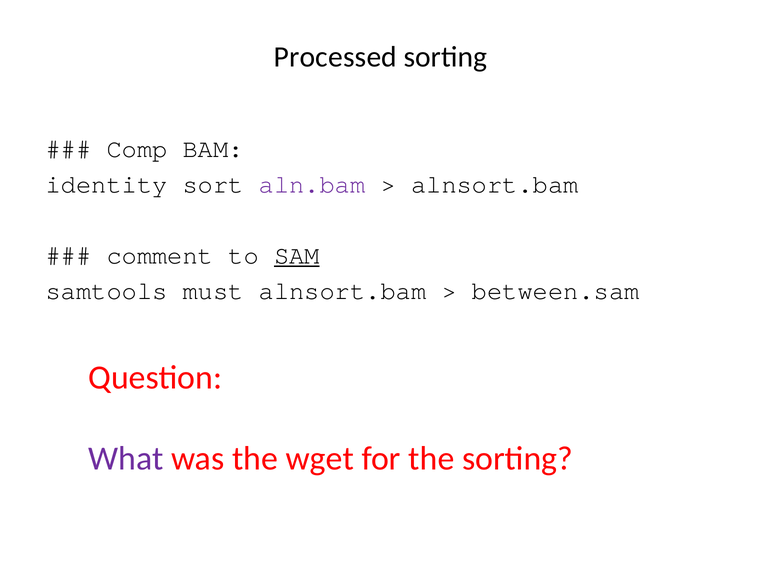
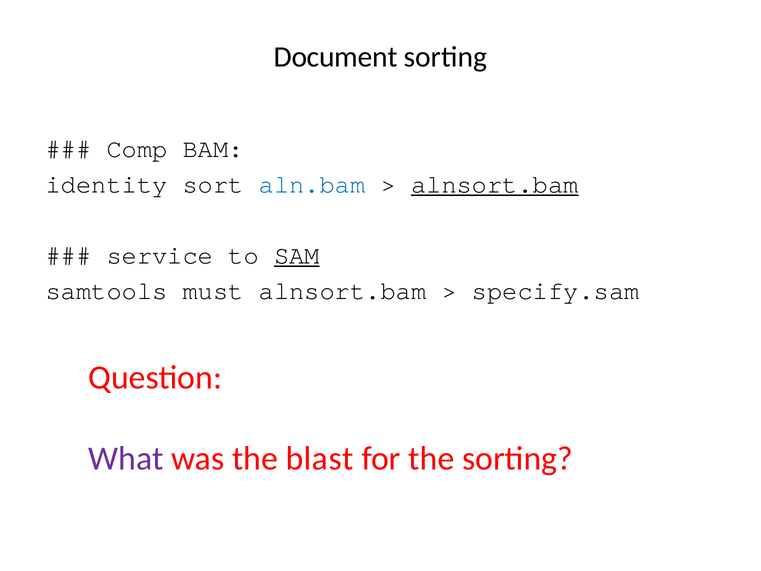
Processed: Processed -> Document
aln.bam colour: purple -> blue
alnsort.bam at (495, 184) underline: none -> present
comment: comment -> service
between.sam: between.sam -> specify.sam
wget: wget -> blast
